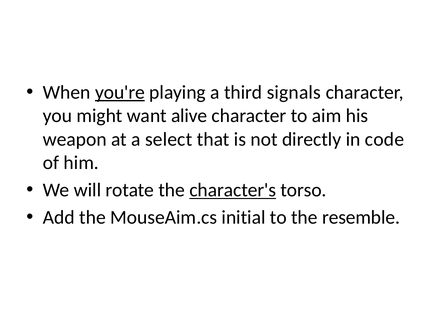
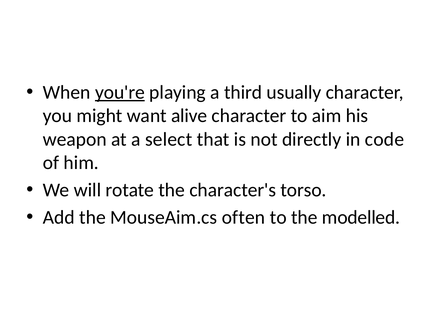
signals: signals -> usually
character's underline: present -> none
initial: initial -> often
resemble: resemble -> modelled
